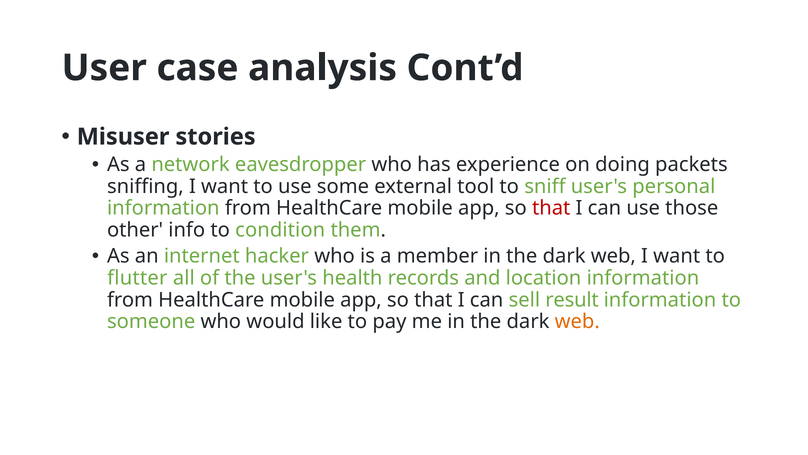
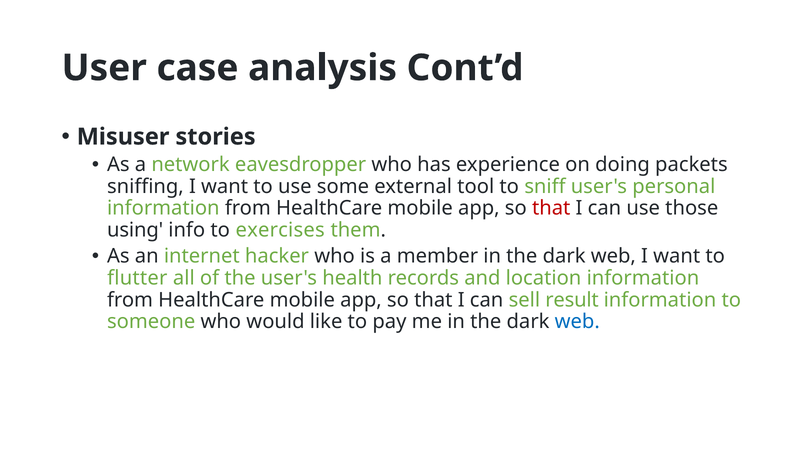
other: other -> using
condition: condition -> exercises
web at (577, 321) colour: orange -> blue
